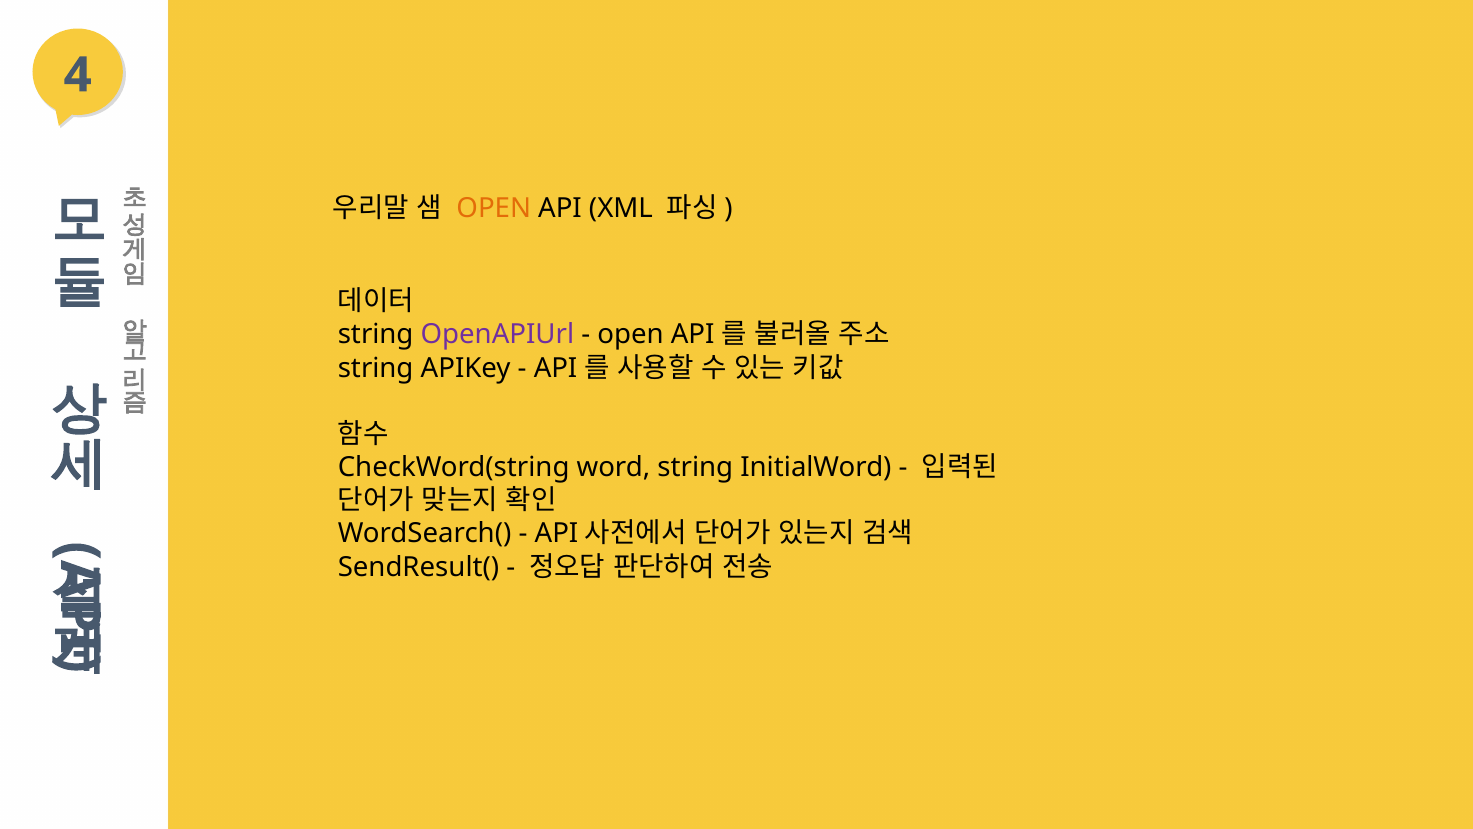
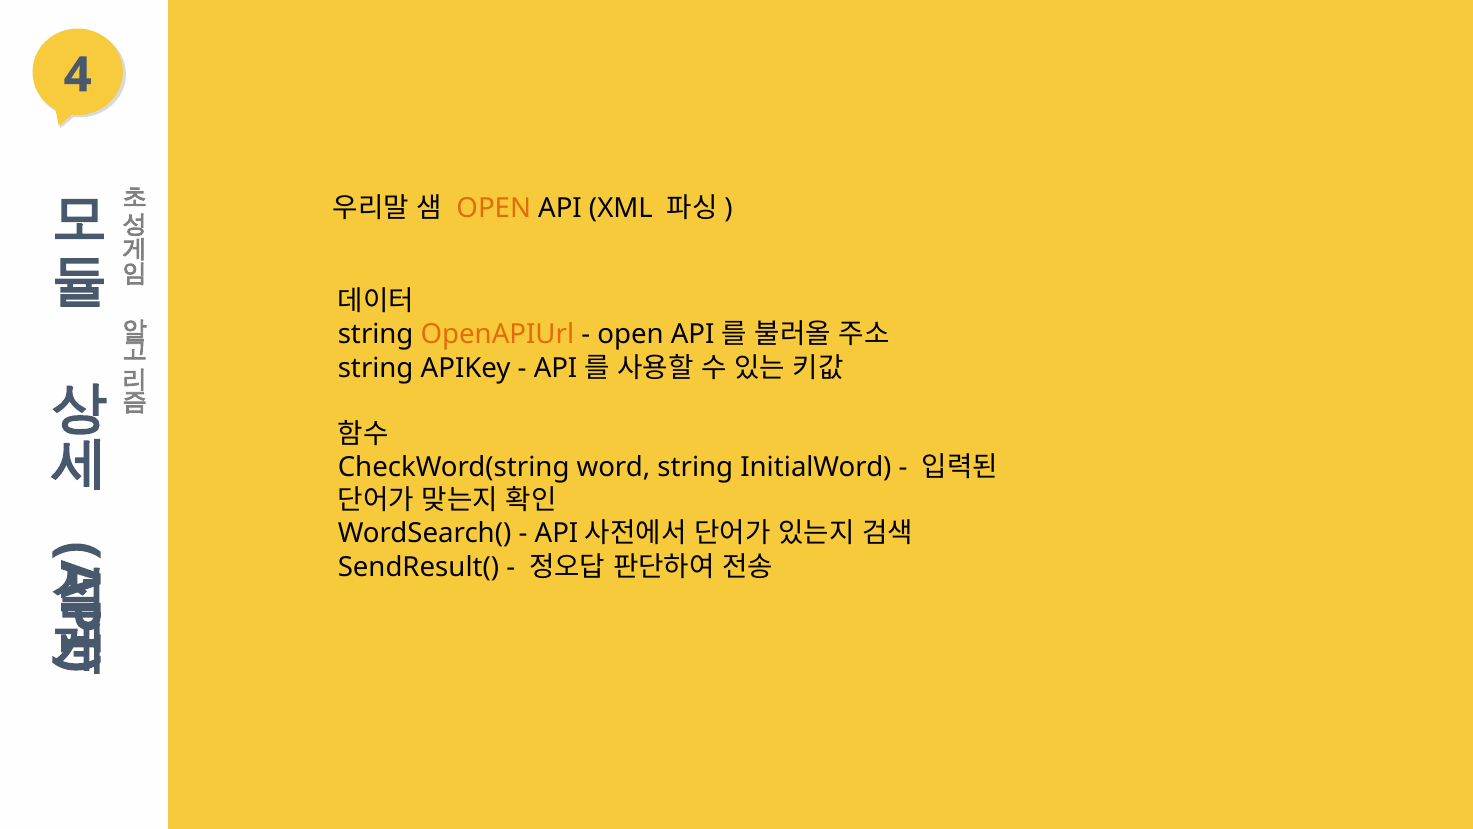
OpenAPIUrl colour: purple -> orange
